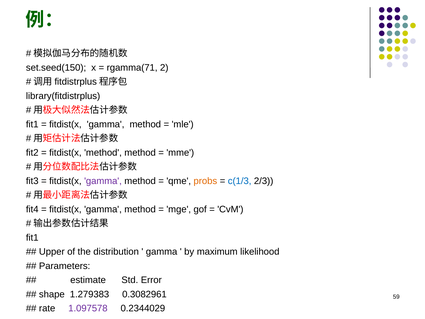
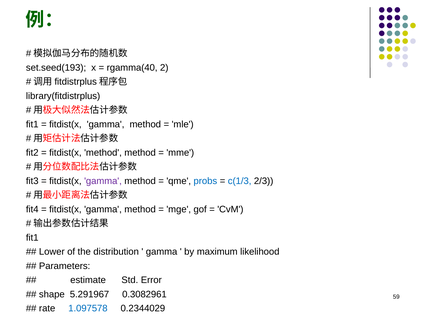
set.seed(150: set.seed(150 -> set.seed(193
rgamma(71: rgamma(71 -> rgamma(40
probs colour: orange -> blue
Upper: Upper -> Lower
1.279383: 1.279383 -> 5.291967
1.097578 colour: purple -> blue
